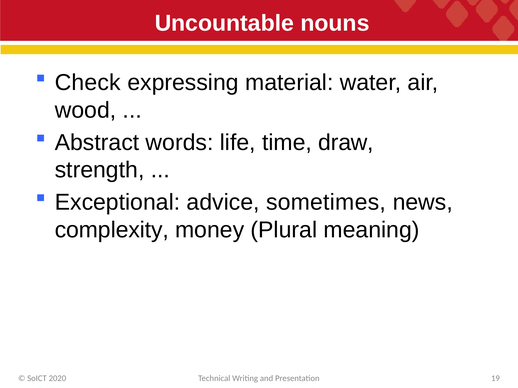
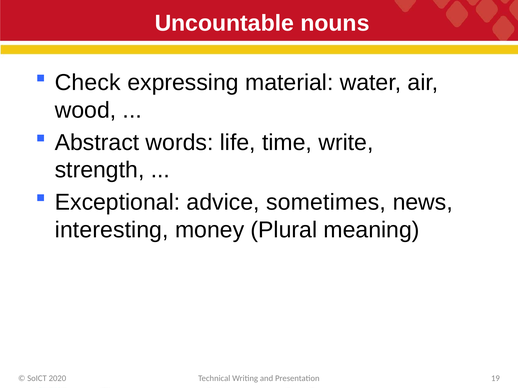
draw: draw -> write
complexity: complexity -> interesting
